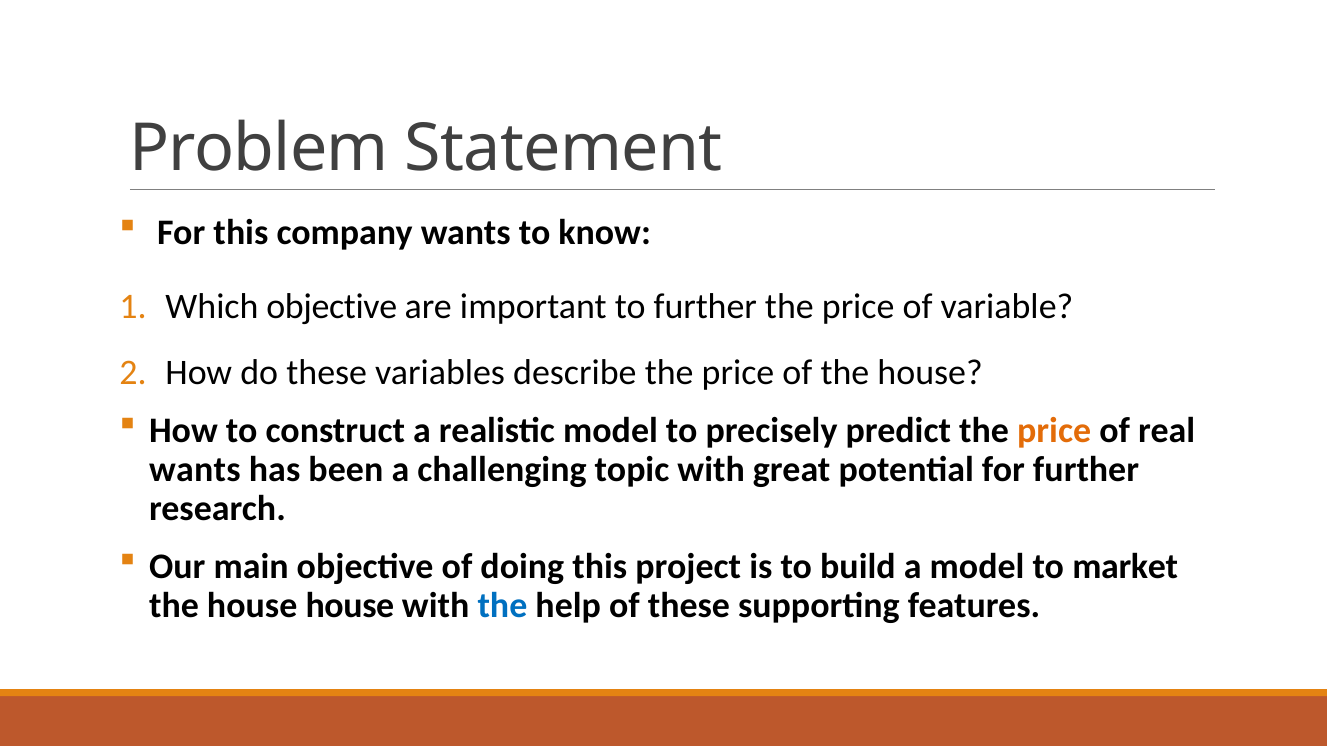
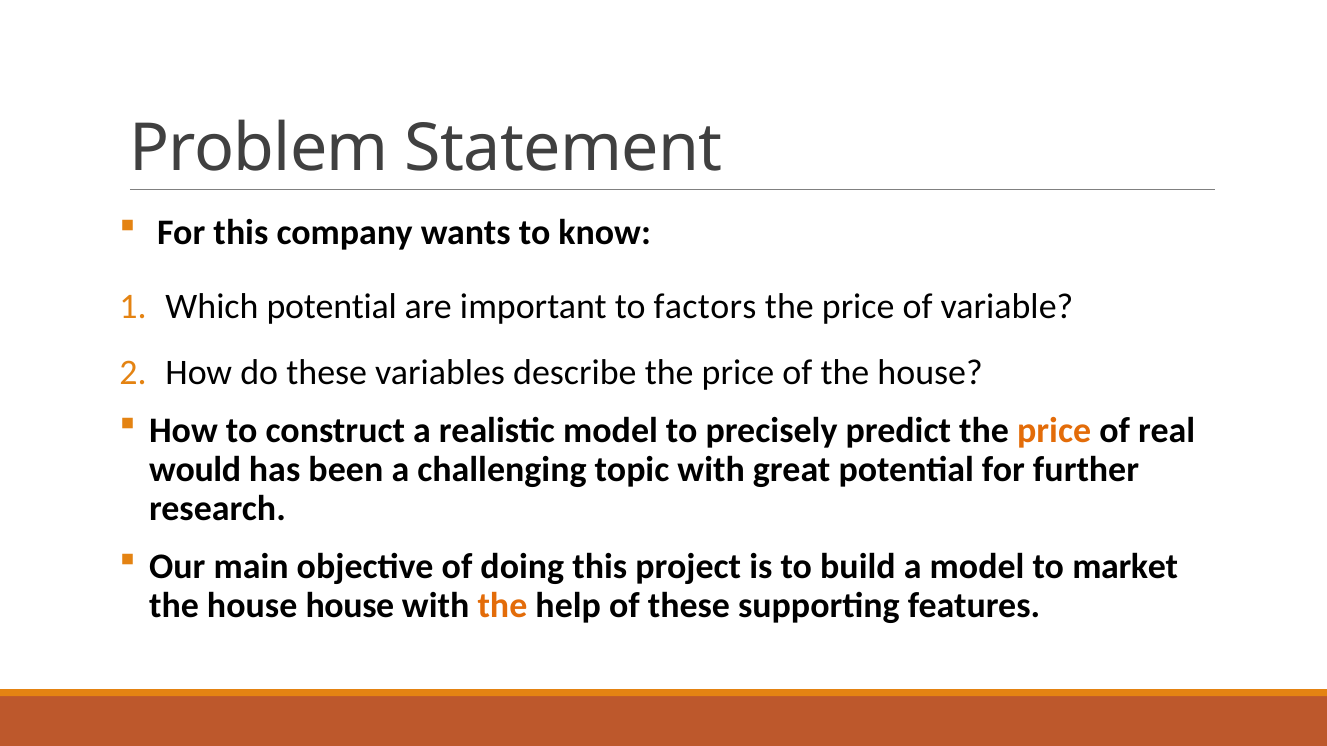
Which objective: objective -> potential
to further: further -> factors
wants at (195, 470): wants -> would
the at (502, 606) colour: blue -> orange
